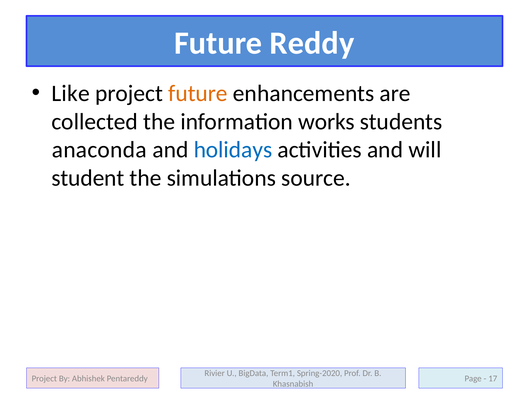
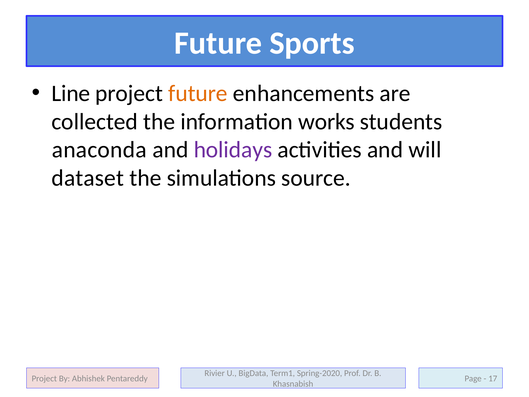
Reddy: Reddy -> Sports
Like: Like -> Line
holidays colour: blue -> purple
student: student -> dataset
